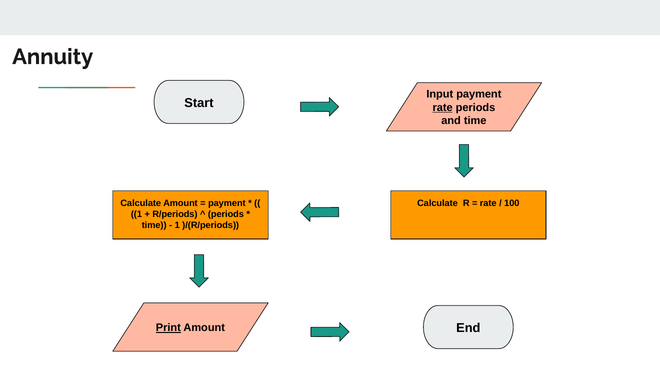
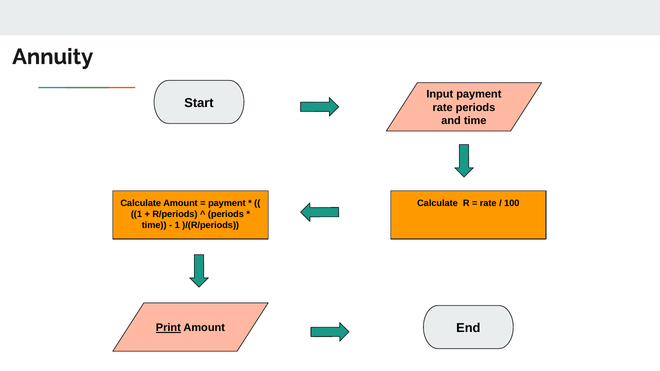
rate at (443, 108) underline: present -> none
